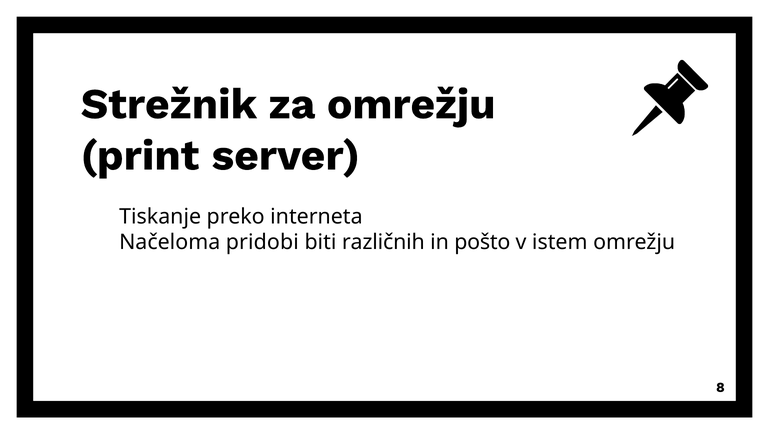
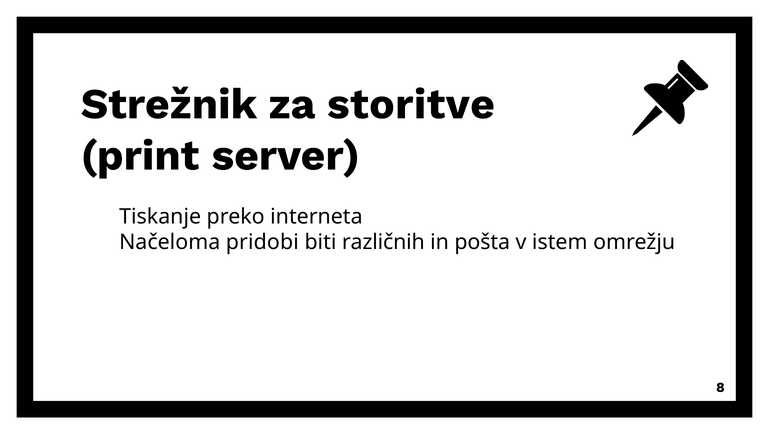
za omrežju: omrežju -> storitve
pošto: pošto -> pošta
